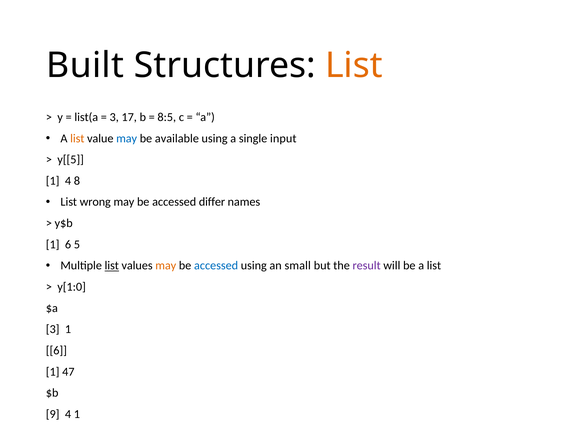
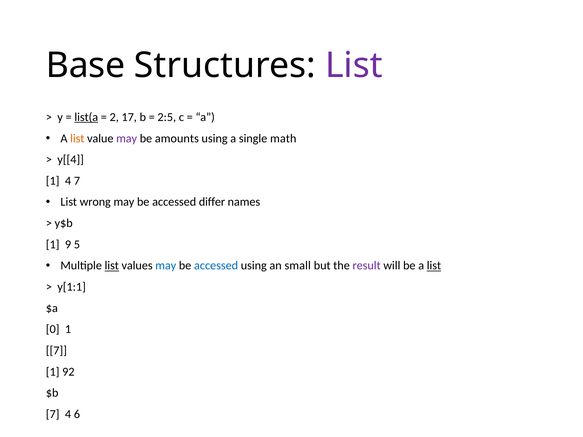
Built: Built -> Base
List at (354, 65) colour: orange -> purple
list(a underline: none -> present
3 at (114, 117): 3 -> 2
8:5: 8:5 -> 2:5
may at (127, 138) colour: blue -> purple
available: available -> amounts
input: input -> math
y[[5: y[[5 -> y[[4
4 8: 8 -> 7
6 at (68, 245): 6 -> 9
may at (166, 266) colour: orange -> blue
list at (434, 266) underline: none -> present
y[1:0: y[1:0 -> y[1:1
3 at (53, 329): 3 -> 0
6 at (56, 351): 6 -> 7
47: 47 -> 92
9 at (53, 414): 9 -> 7
4 1: 1 -> 6
